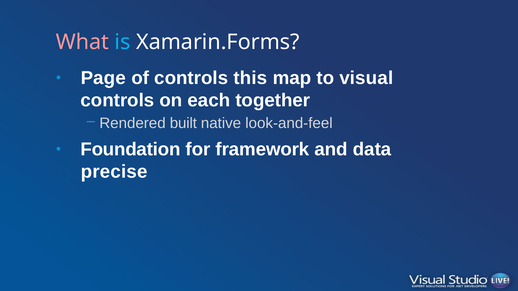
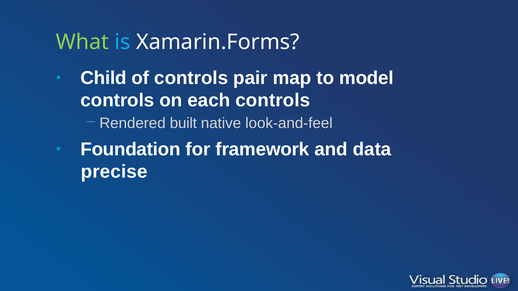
What colour: pink -> light green
Page: Page -> Child
this: this -> pair
visual: visual -> model
each together: together -> controls
